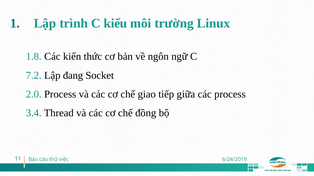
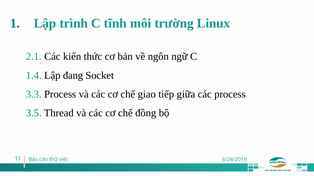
kiểu: kiểu -> tĩnh
1.8: 1.8 -> 2.1
7.2: 7.2 -> 1.4
2.0: 2.0 -> 3.3
3.4: 3.4 -> 3.5
